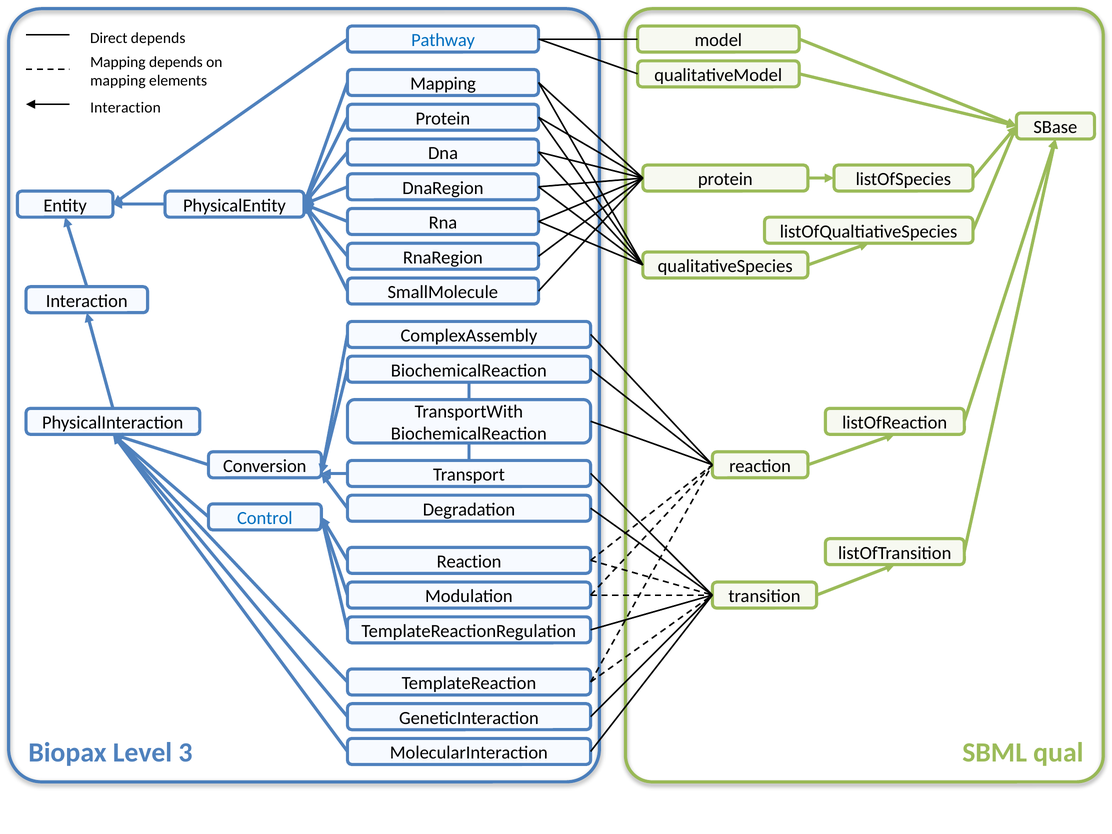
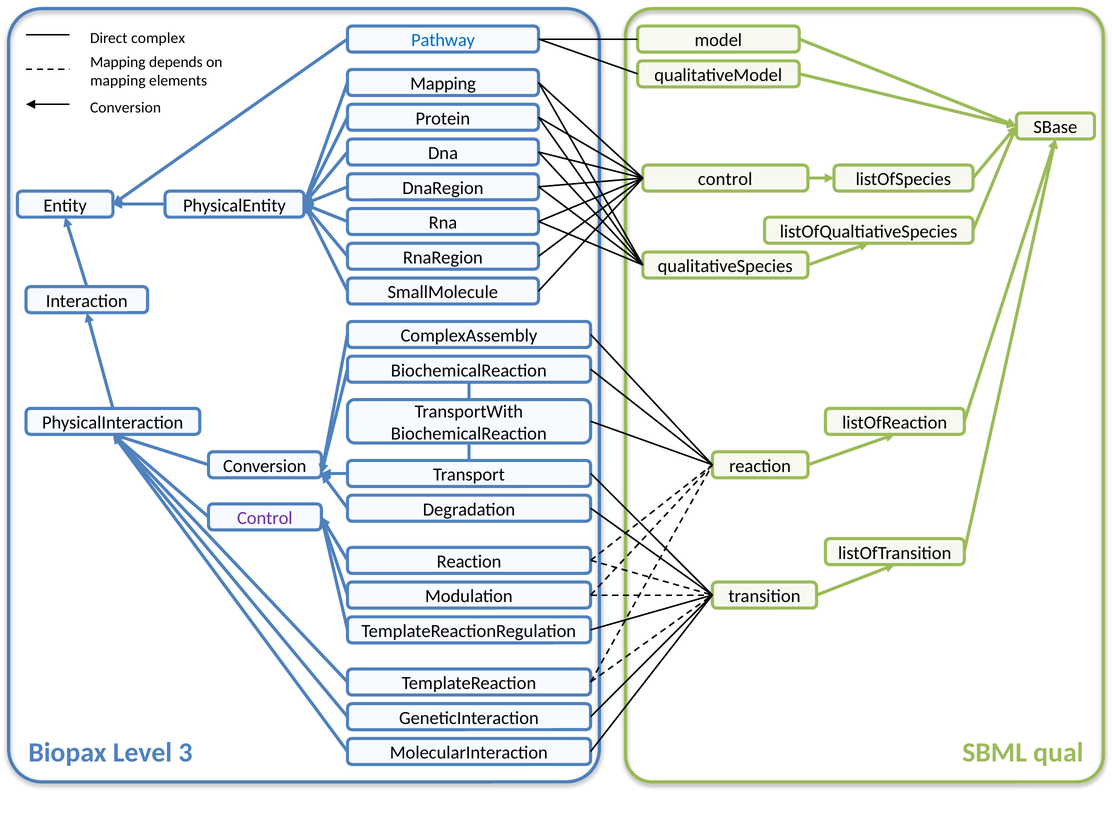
Direct depends: depends -> complex
Interaction at (125, 107): Interaction -> Conversion
protein at (725, 179): protein -> control
Control at (265, 518) colour: blue -> purple
